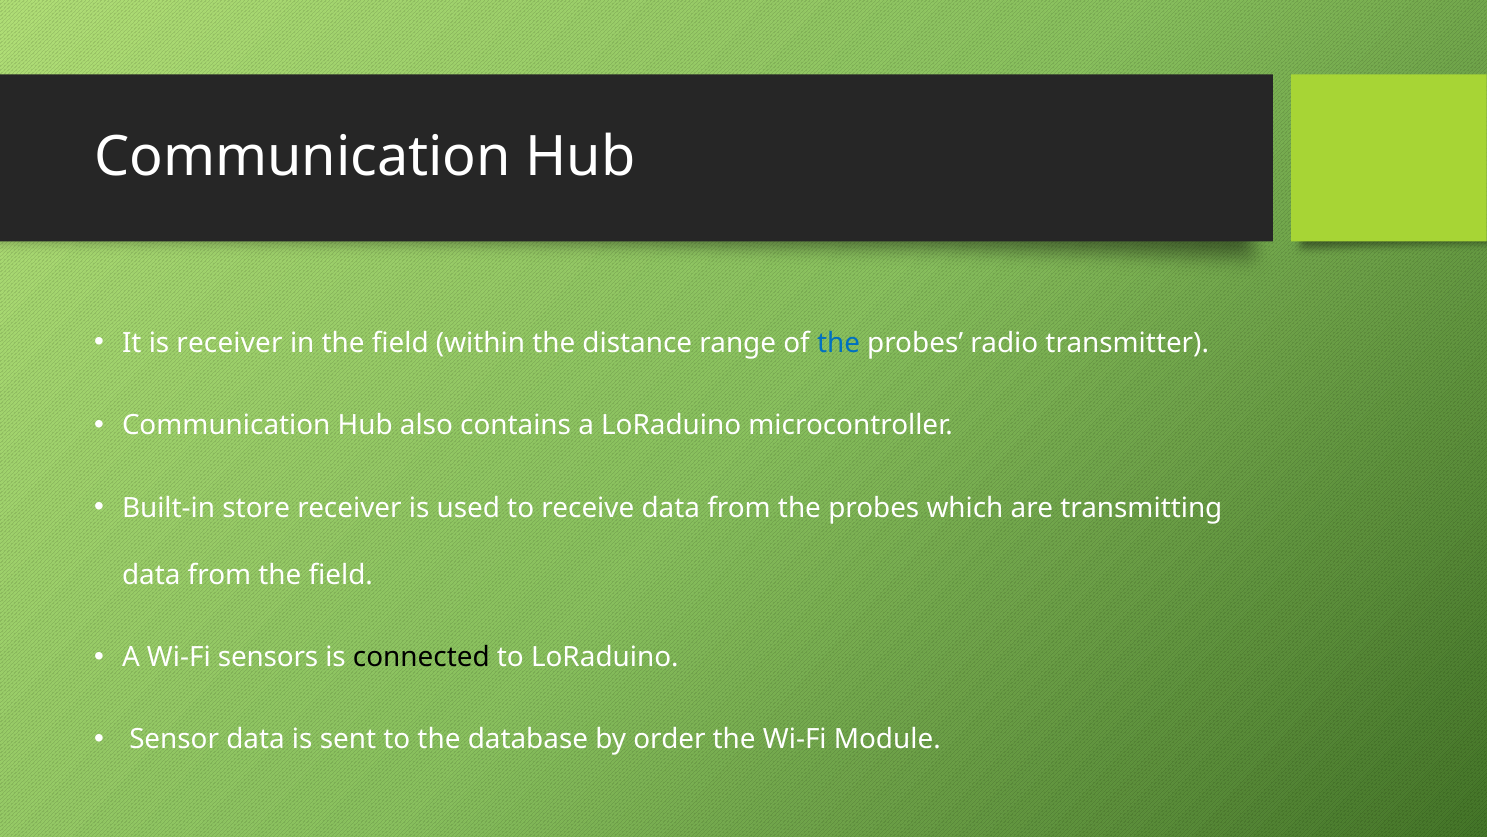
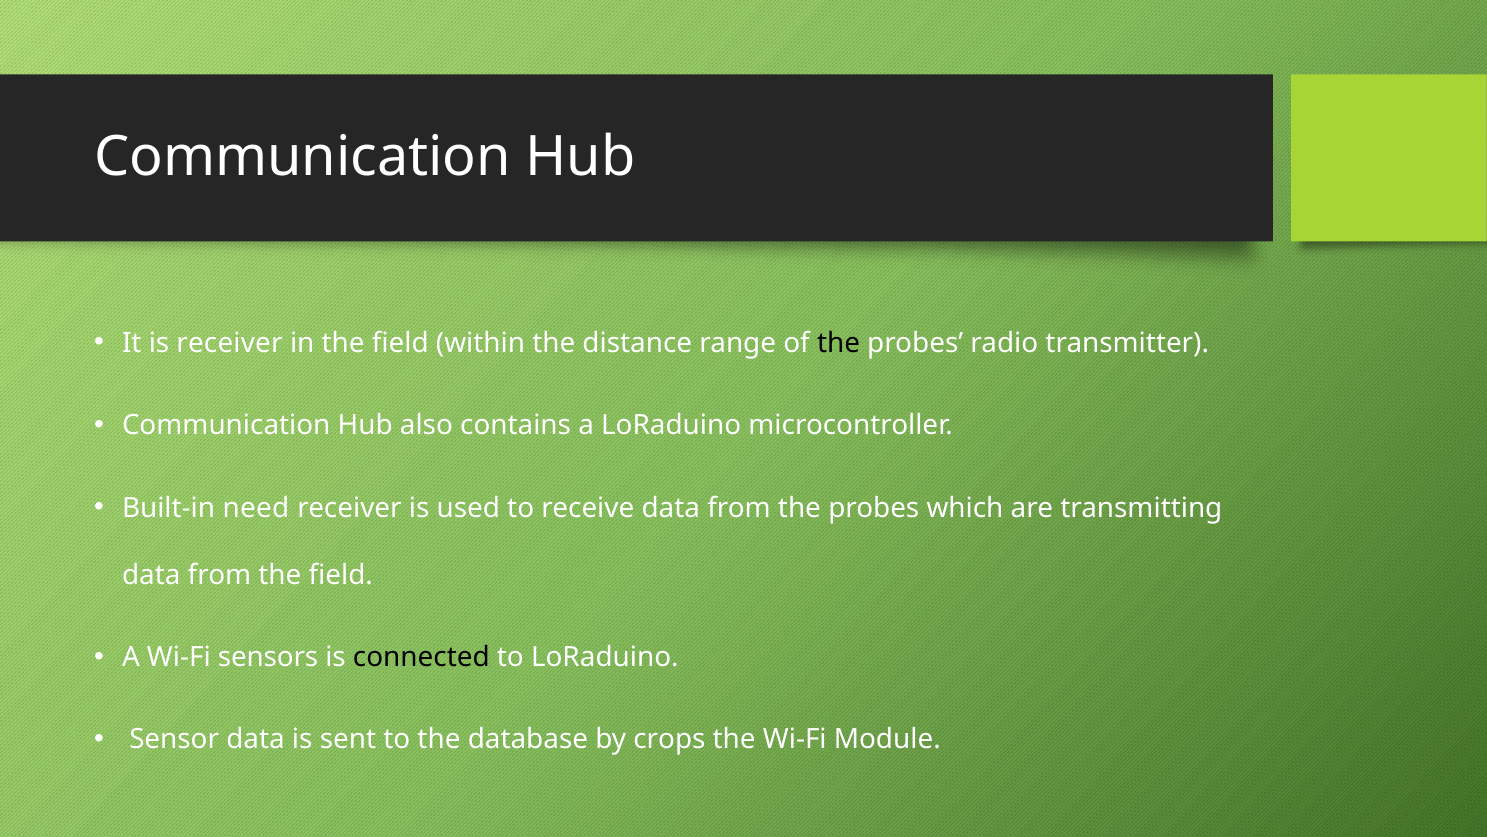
the at (839, 343) colour: blue -> black
store: store -> need
order: order -> crops
